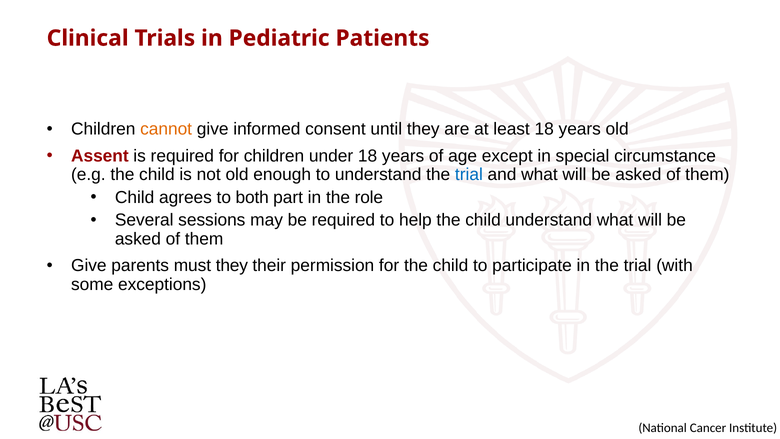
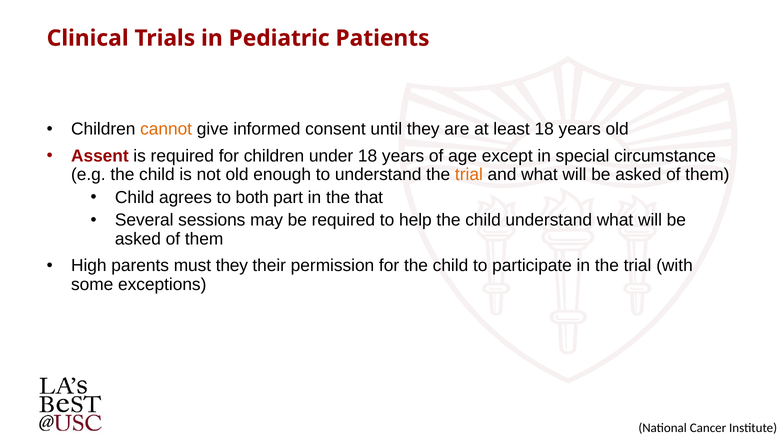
trial at (469, 175) colour: blue -> orange
role: role -> that
Give at (89, 266): Give -> High
